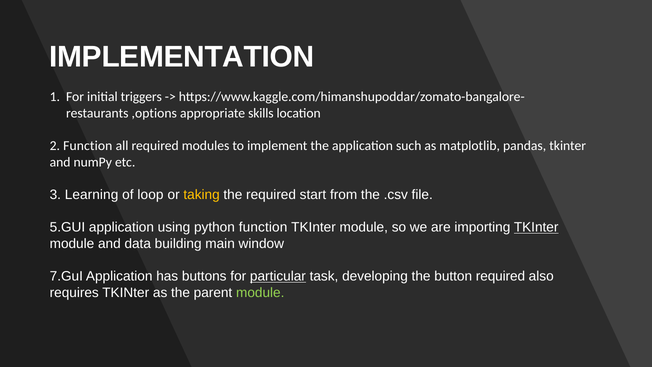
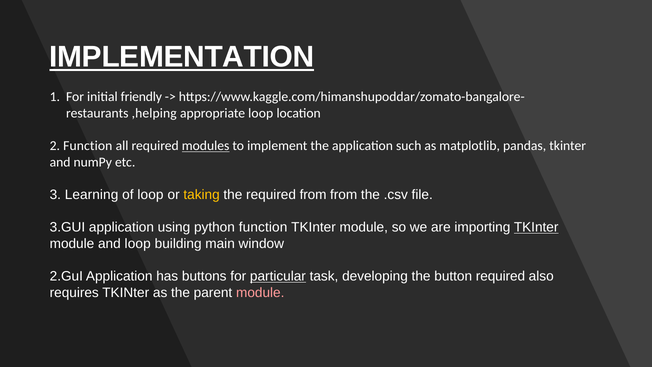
IMPLEMENTATION underline: none -> present
triggers: triggers -> friendly
,options: ,options -> ,helping
appropriate skills: skills -> loop
modules underline: none -> present
required start: start -> from
5.GUI: 5.GUI -> 3.GUI
and data: data -> loop
7.GuI: 7.GuI -> 2.GuI
module at (260, 292) colour: light green -> pink
